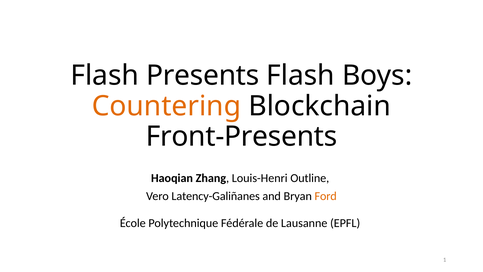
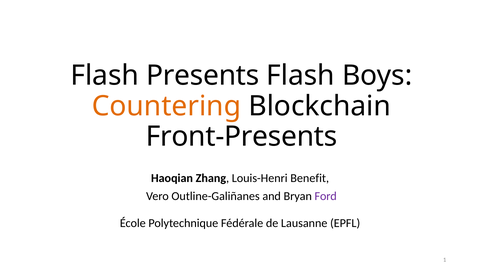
Outline: Outline -> Benefit
Latency-Galiñanes: Latency-Galiñanes -> Outline-Galiñanes
Ford colour: orange -> purple
